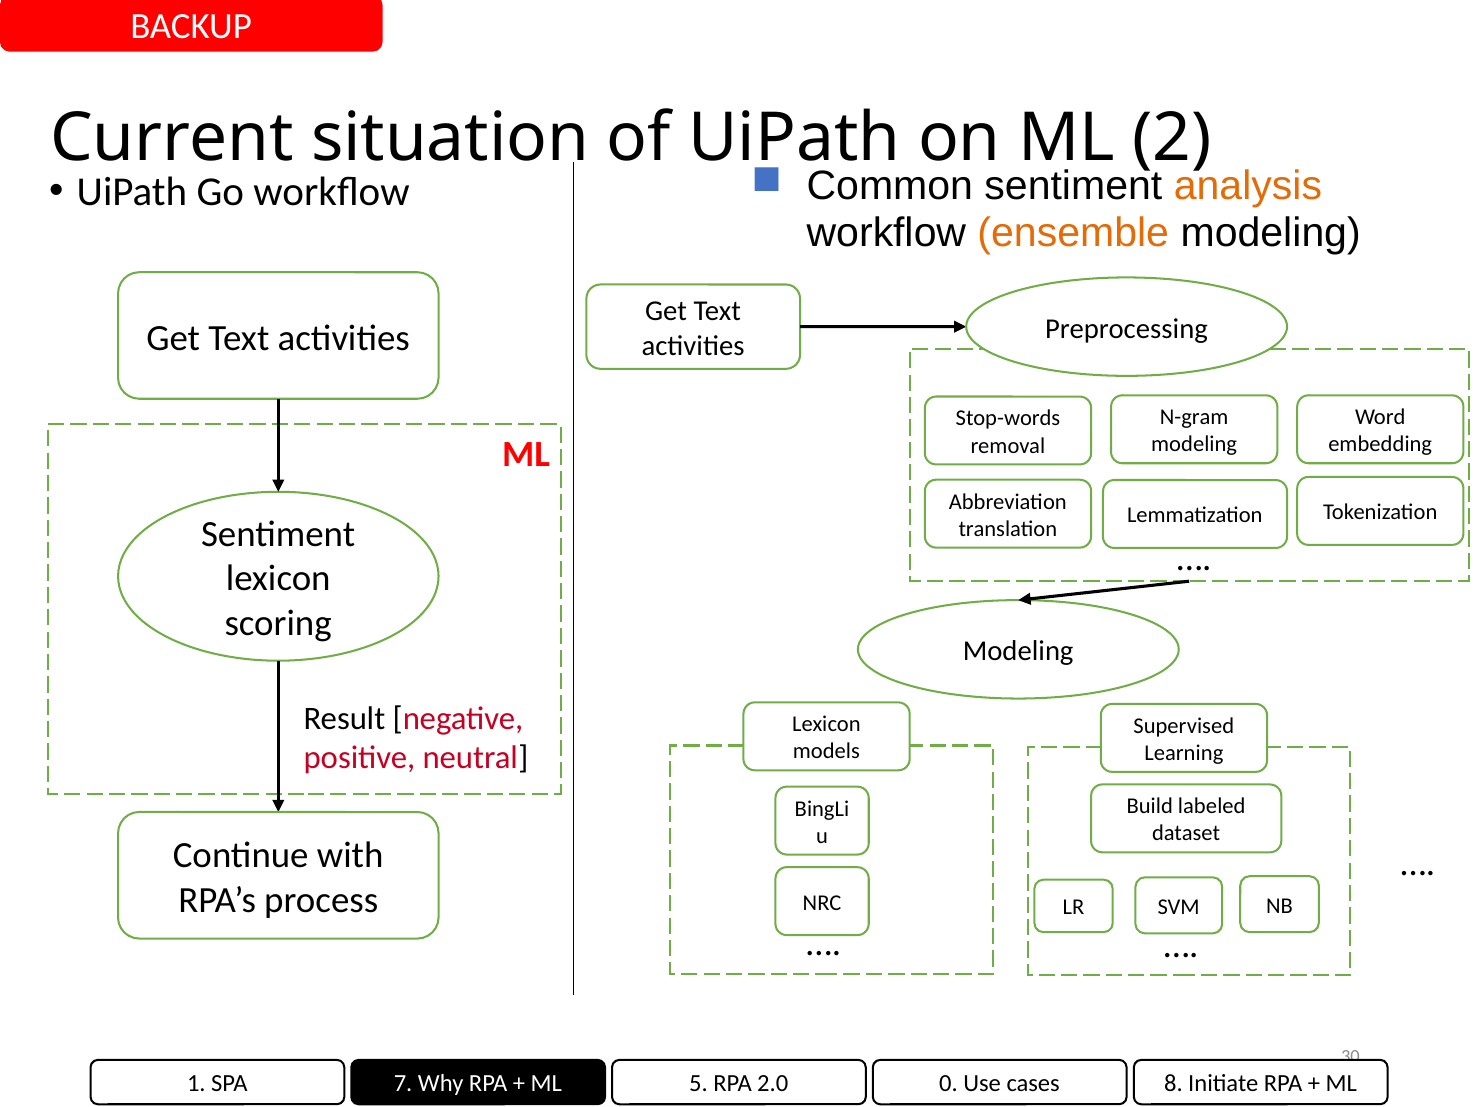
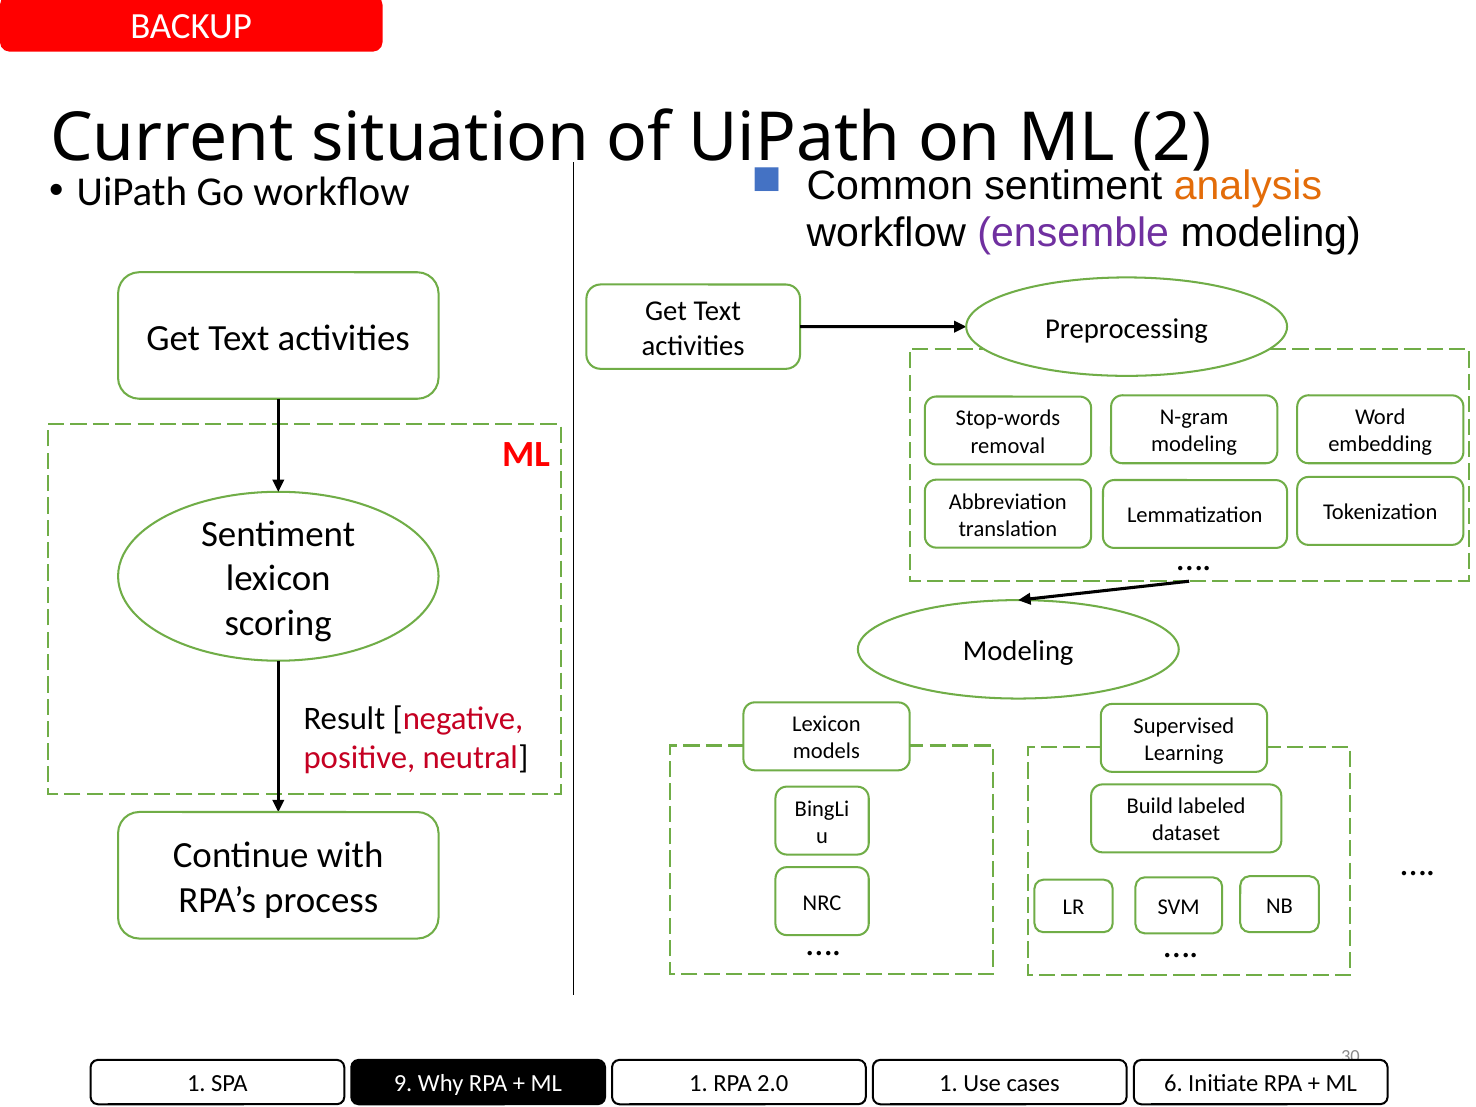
ensemble colour: orange -> purple
7: 7 -> 9
ML 5: 5 -> 1
2.0 0: 0 -> 1
8: 8 -> 6
